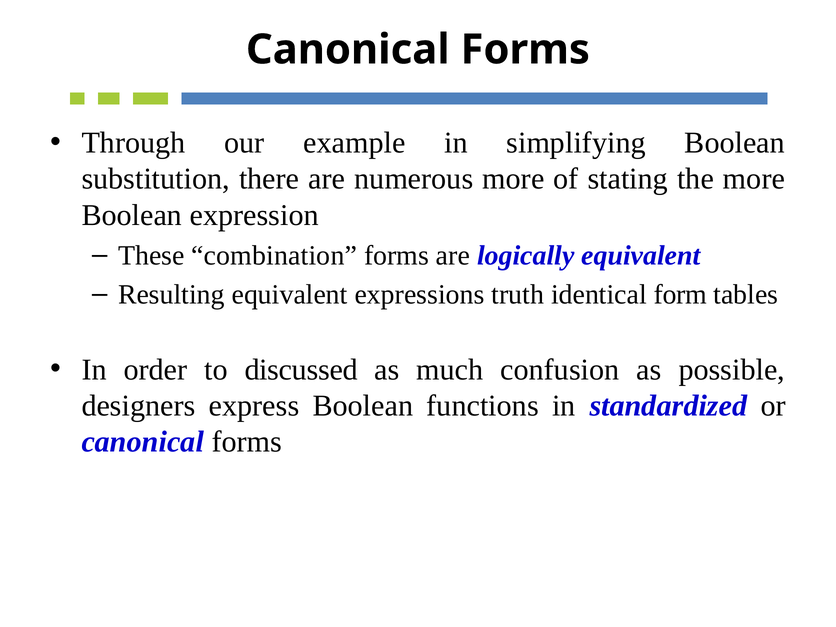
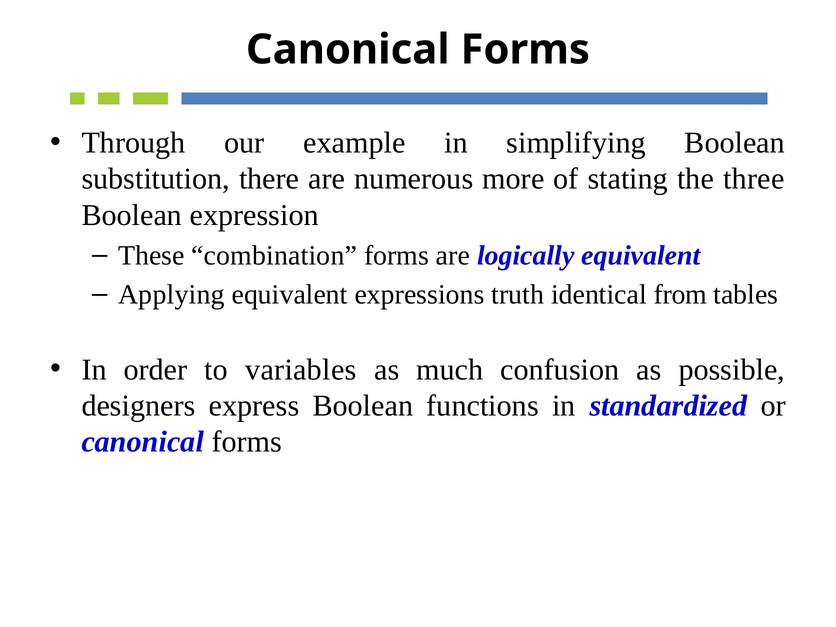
the more: more -> three
Resulting: Resulting -> Applying
form: form -> from
discussed: discussed -> variables
